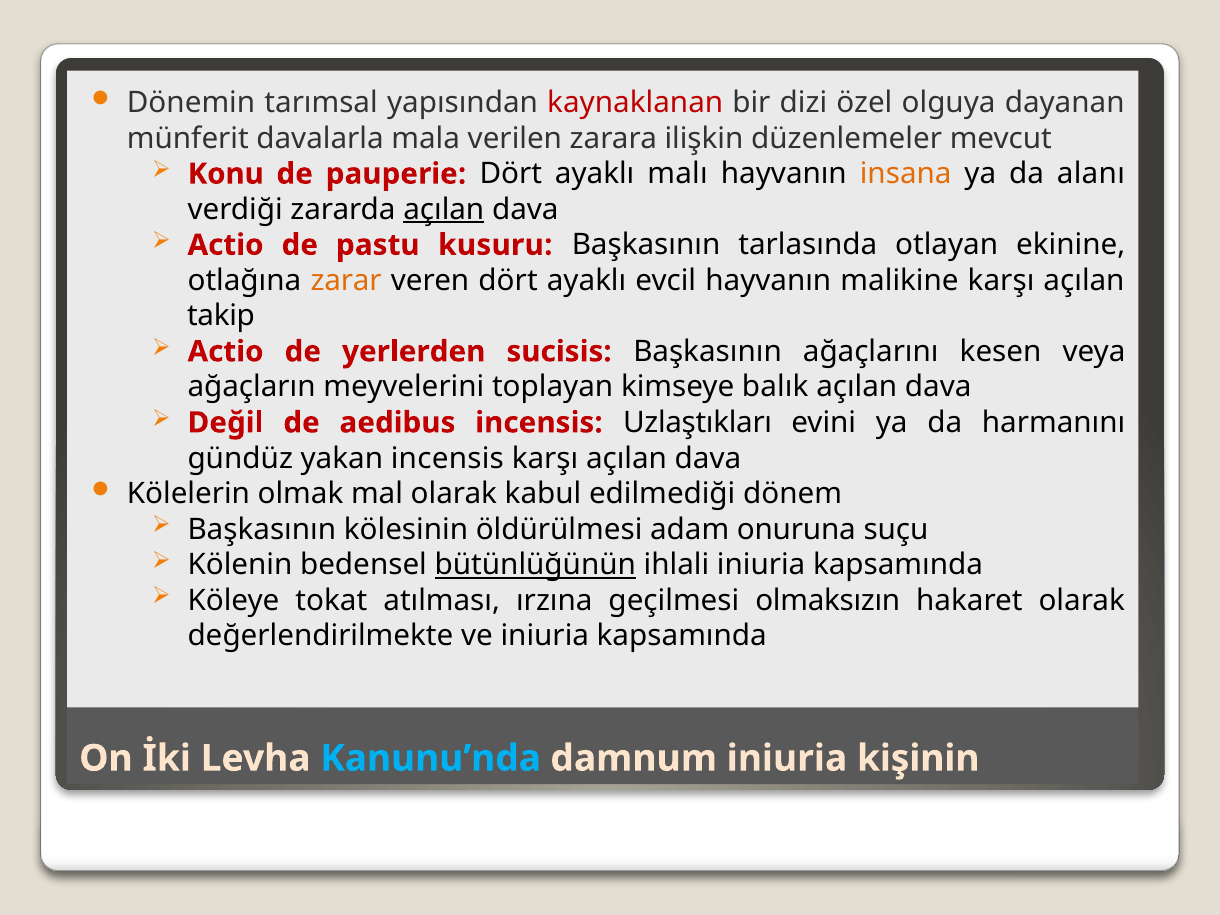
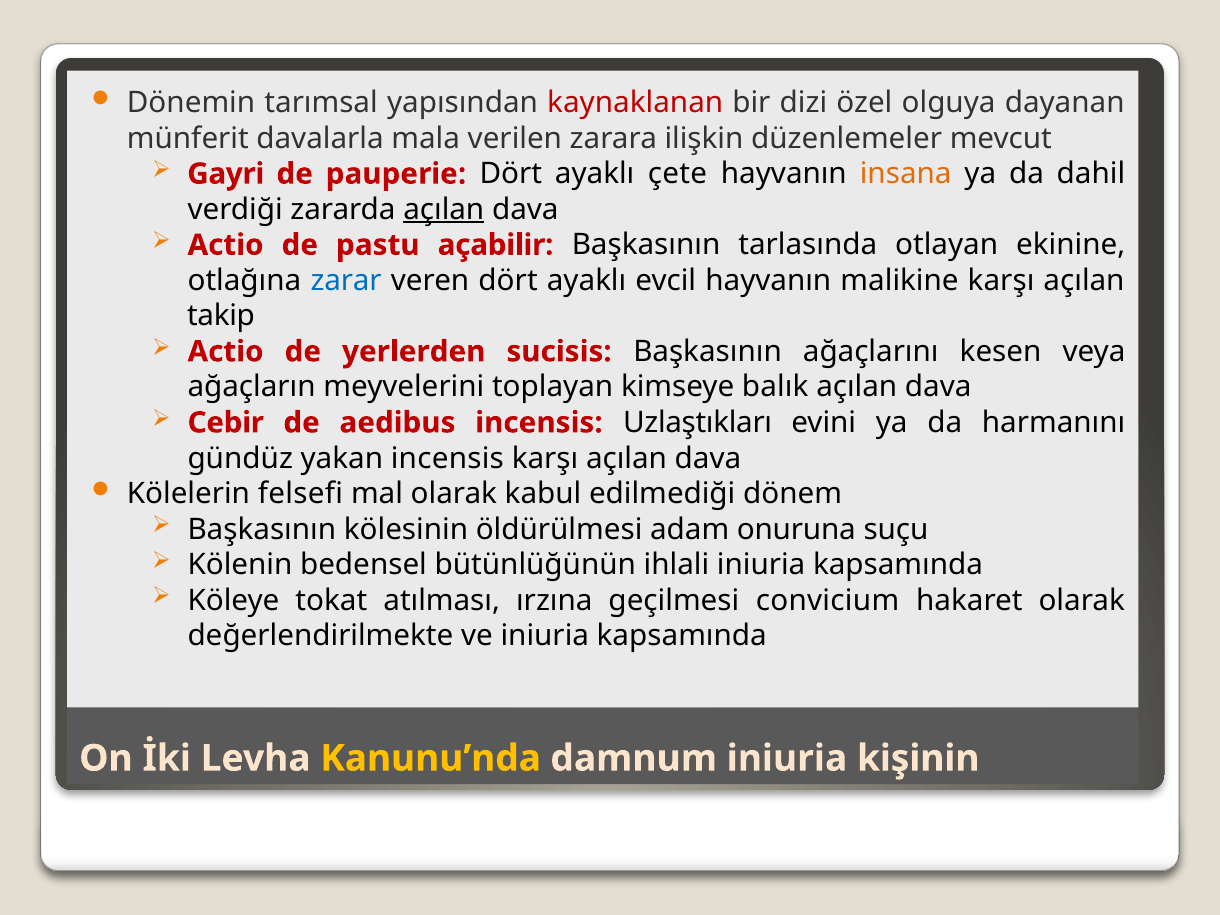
Konu: Konu -> Gayri
malı: malı -> çete
alanı: alanı -> dahil
kusuru: kusuru -> açabilir
zarar colour: orange -> blue
Değil: Değil -> Cebir
olmak: olmak -> felsefi
bütünlüğünün underline: present -> none
olmaksızın: olmaksızın -> convicium
Kanunu’nda colour: light blue -> yellow
